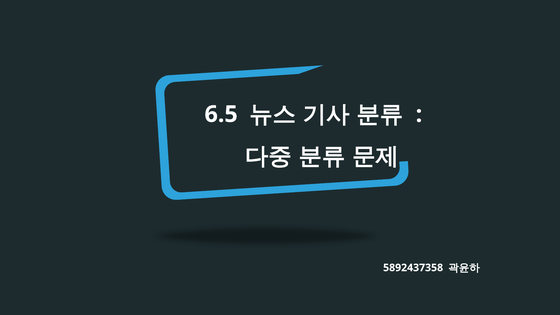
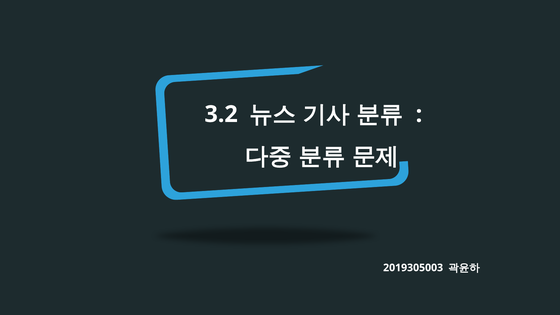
6.5: 6.5 -> 3.2
5892437358: 5892437358 -> 2019305003
